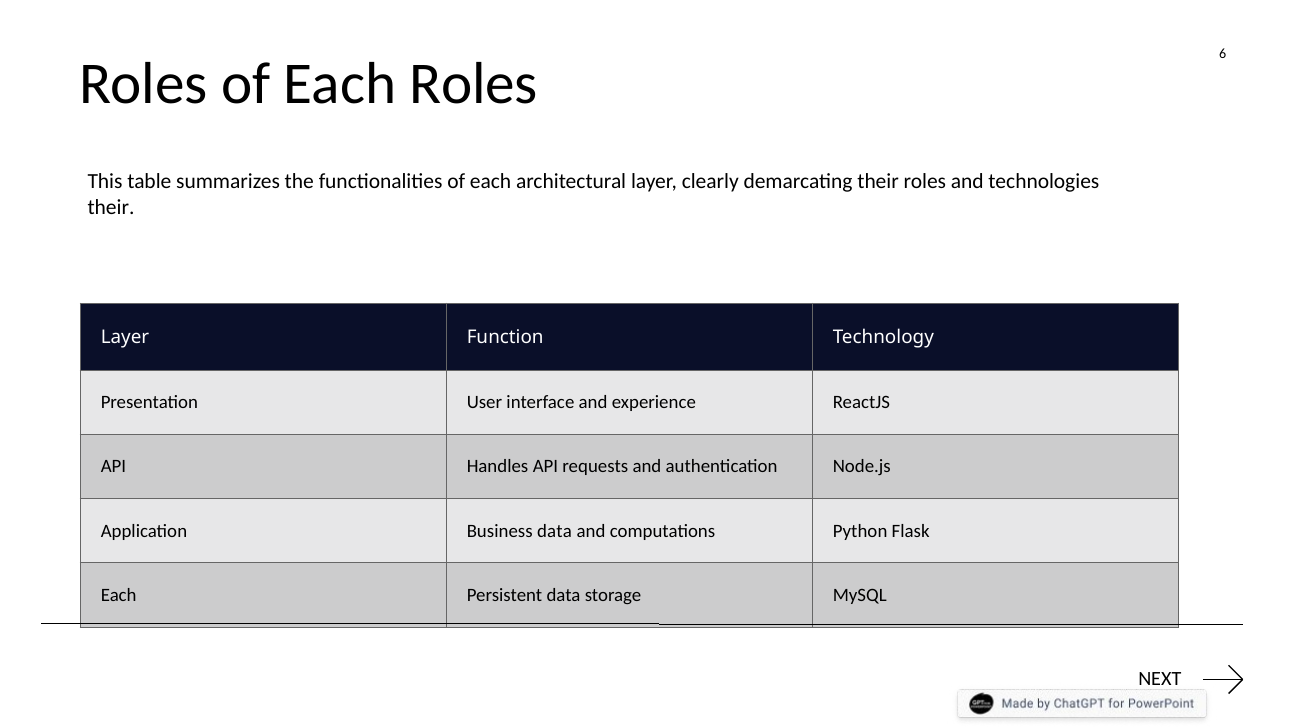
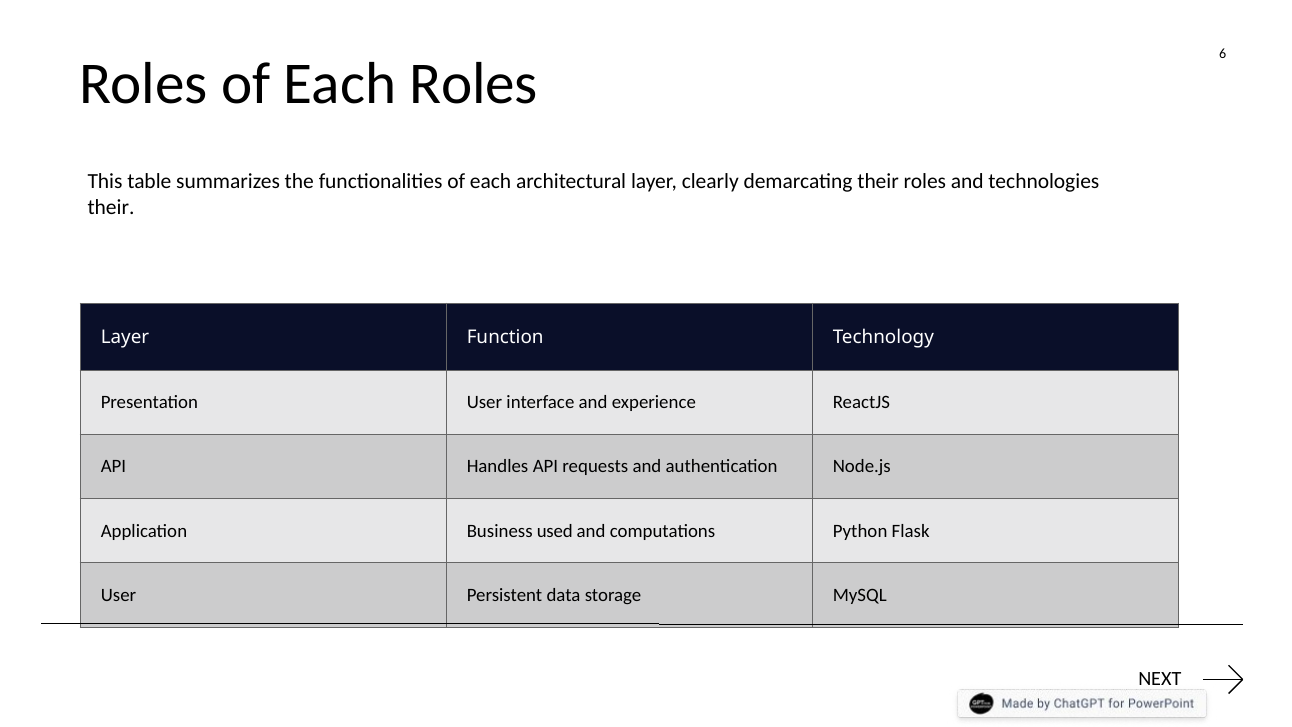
Business data: data -> used
Each at (119, 595): Each -> User
